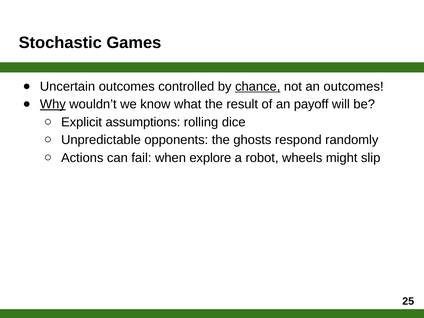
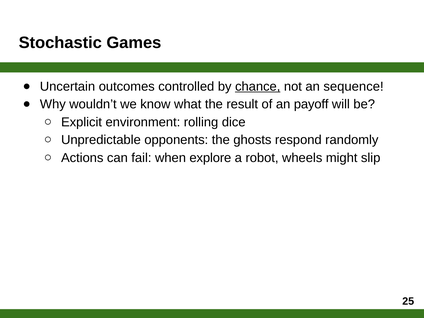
an outcomes: outcomes -> sequence
Why underline: present -> none
assumptions: assumptions -> environment
